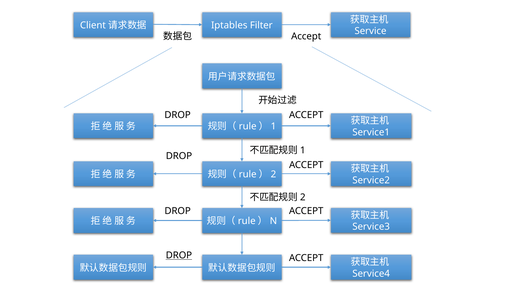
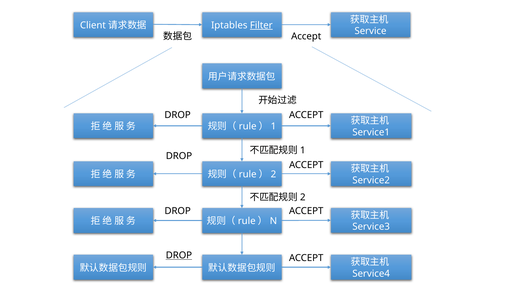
Filter underline: none -> present
